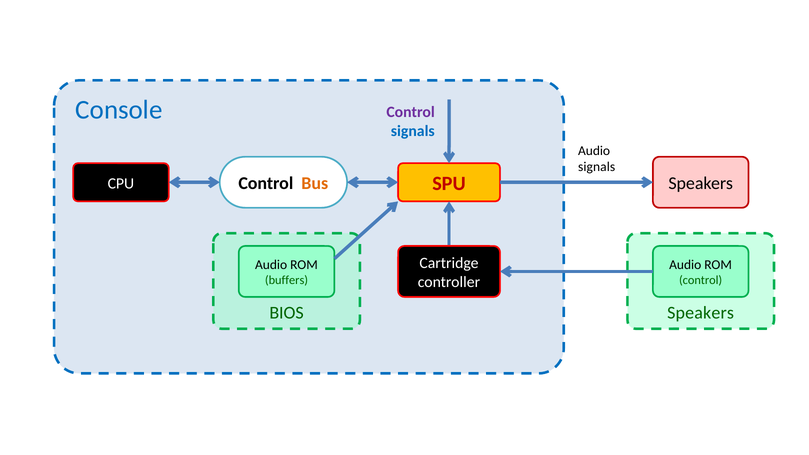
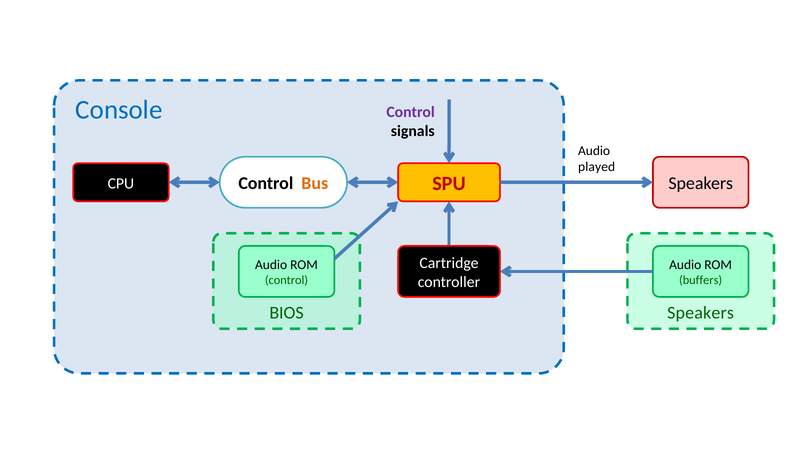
signals at (413, 131) colour: blue -> black
signals at (597, 167): signals -> played
buffers at (286, 280): buffers -> control
control at (701, 280): control -> buffers
